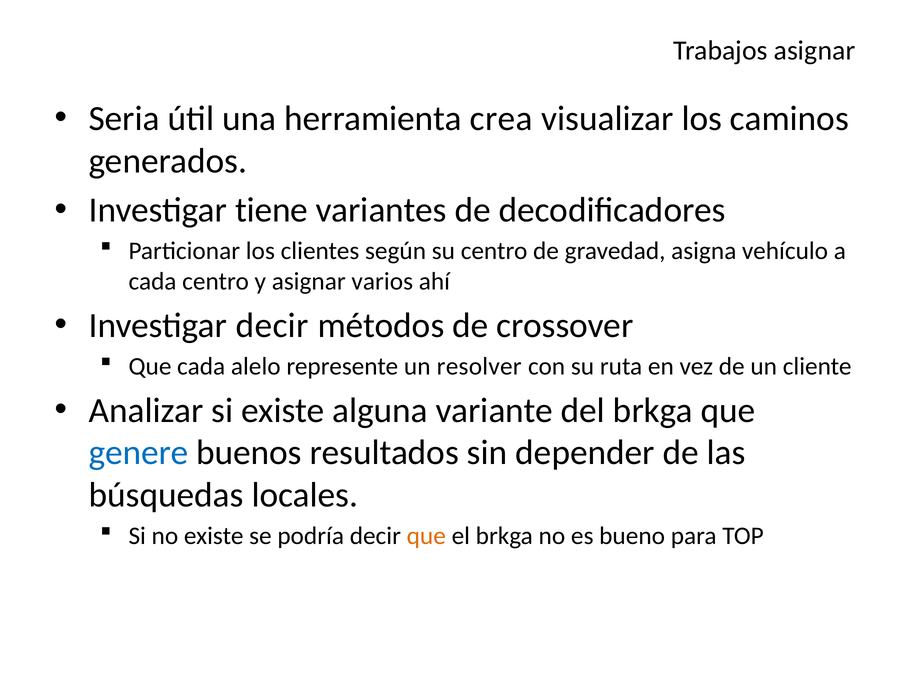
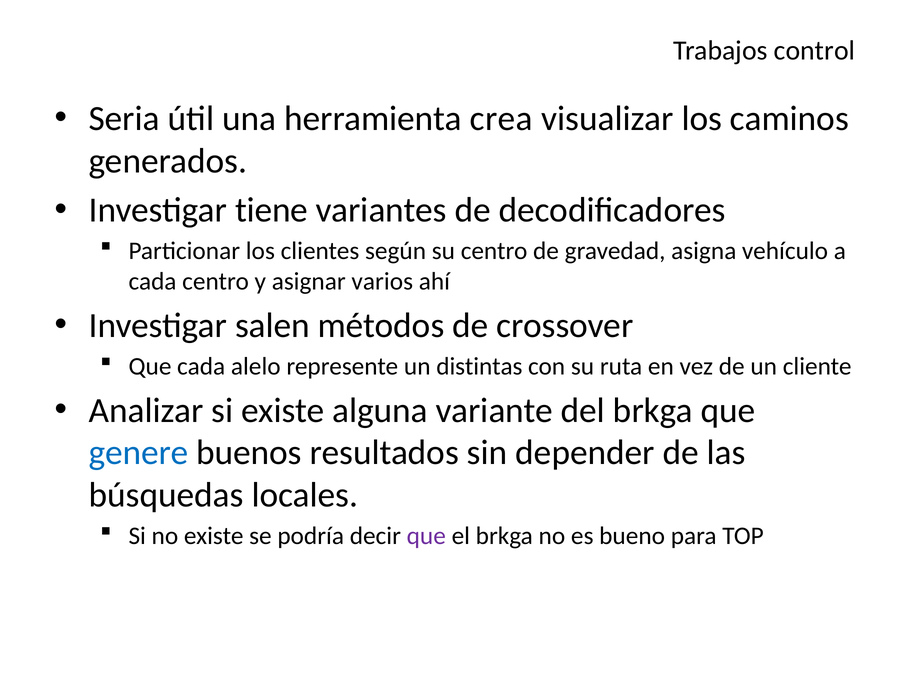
Trabajos asignar: asignar -> control
Investigar decir: decir -> salen
resolver: resolver -> distintas
que at (426, 536) colour: orange -> purple
